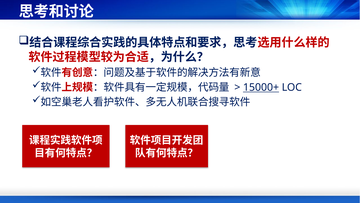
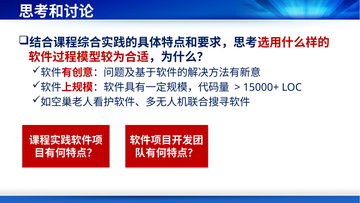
15000+ underline: present -> none
